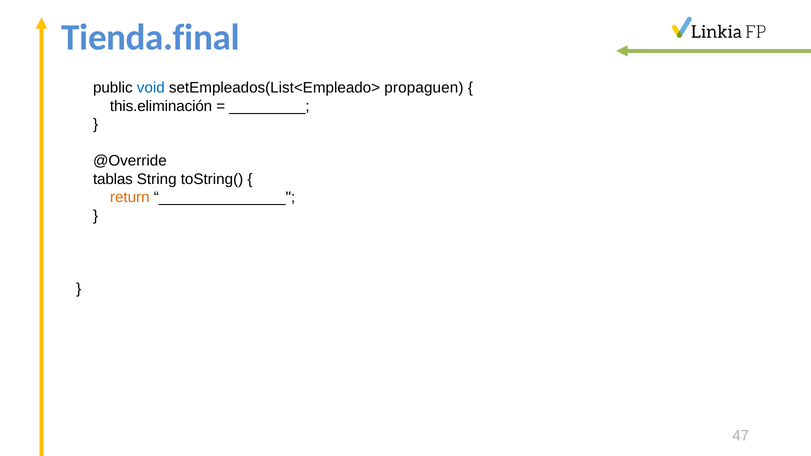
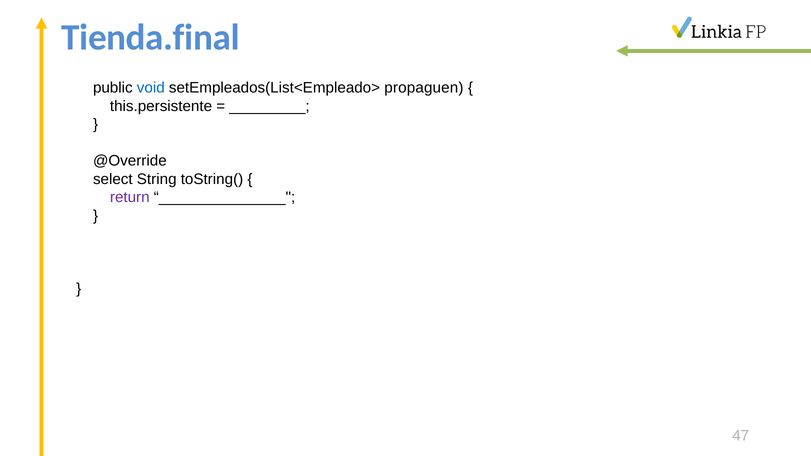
this.eliminación: this.eliminación -> this.persistente
tablas: tablas -> select
return colour: orange -> purple
